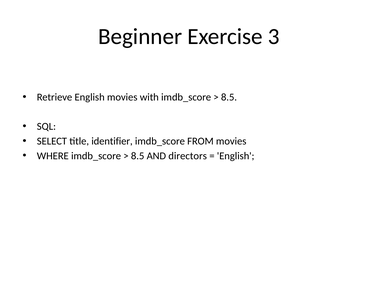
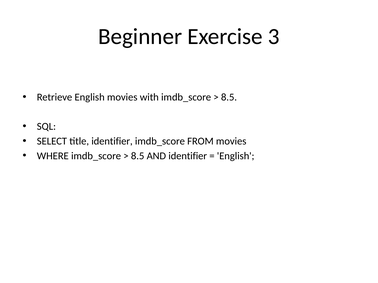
AND directors: directors -> identifier
